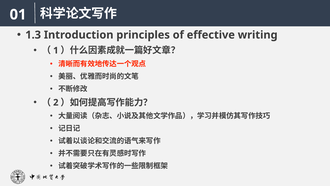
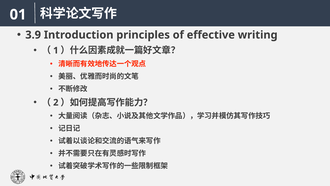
1.3: 1.3 -> 3.9
